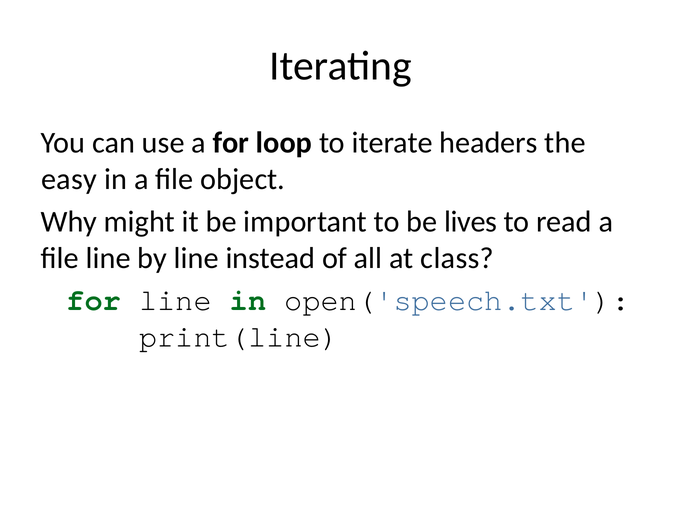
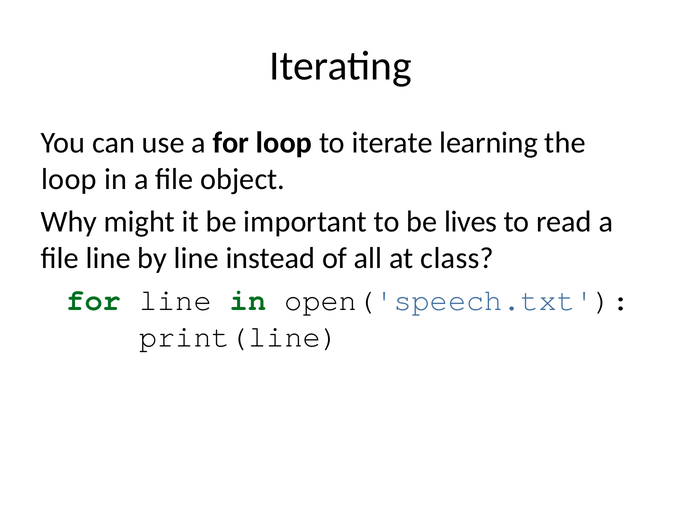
headers: headers -> learning
easy at (69, 179): easy -> loop
